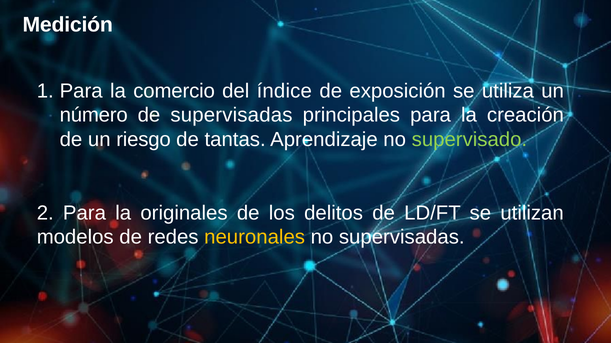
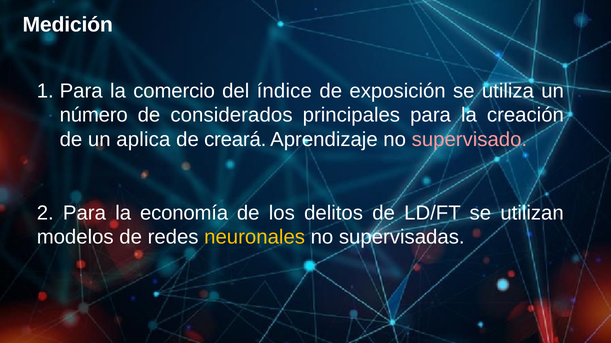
de supervisadas: supervisadas -> considerados
riesgo: riesgo -> aplica
tantas: tantas -> creará
supervisado colour: light green -> pink
originales: originales -> economía
